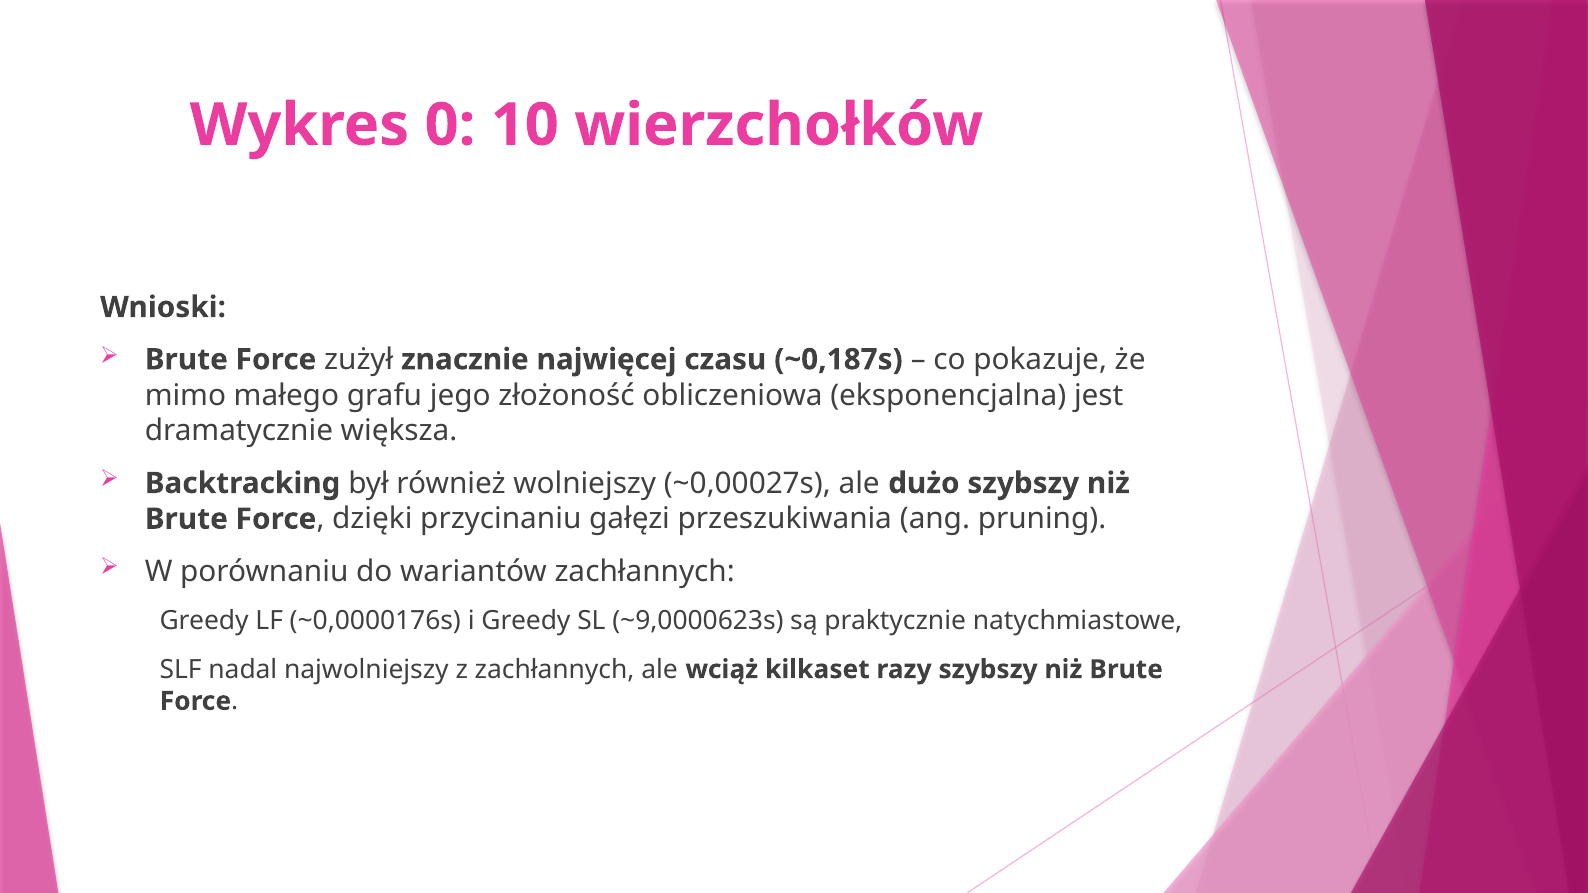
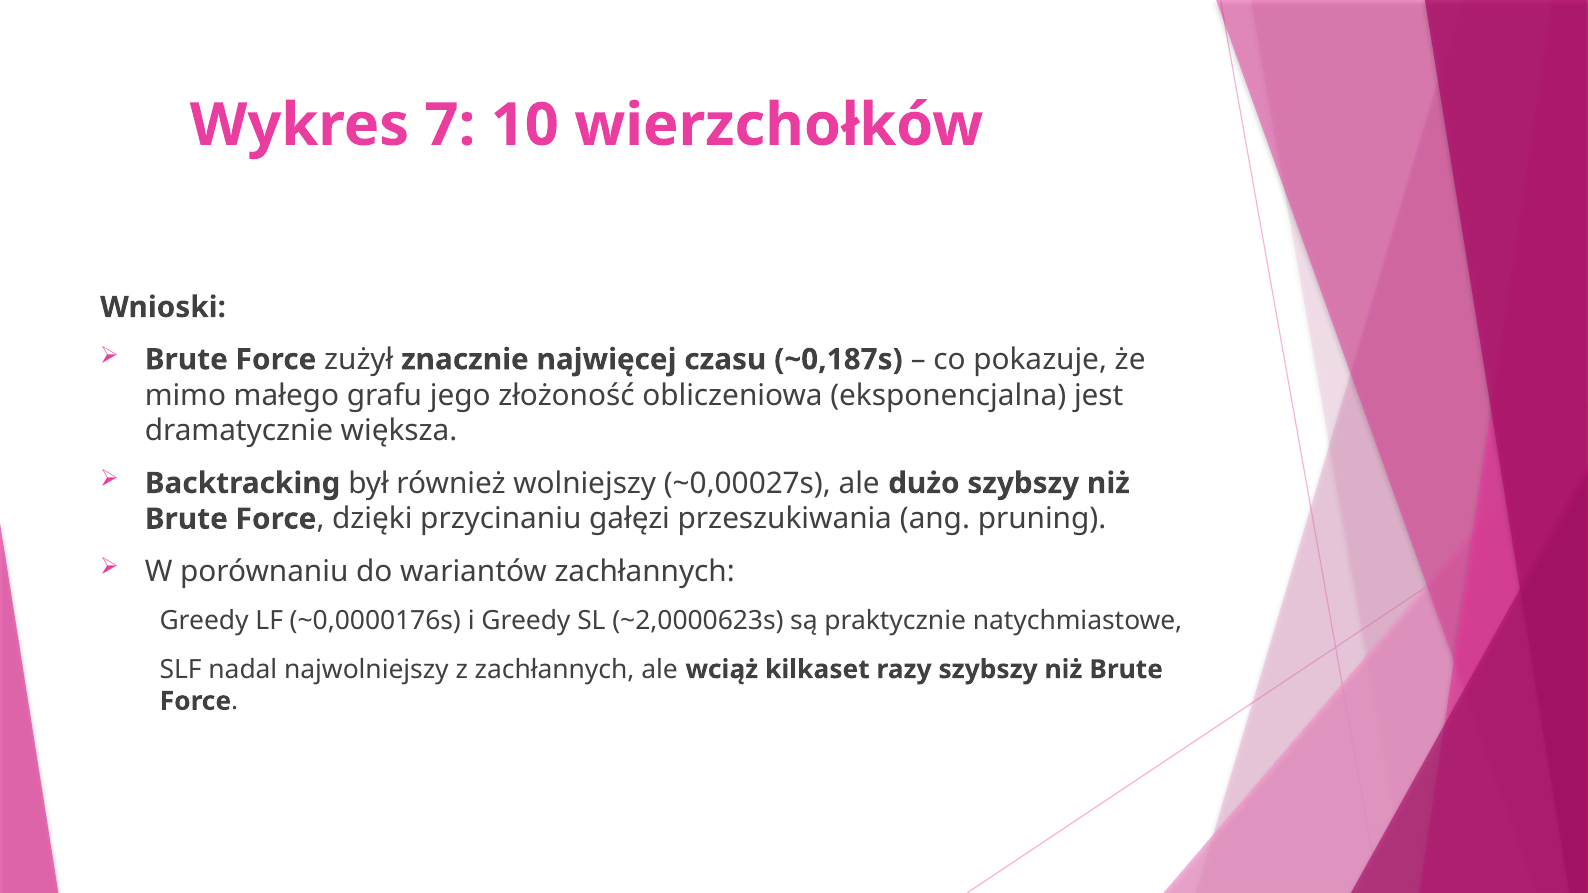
0: 0 -> 7
~9,0000623s: ~9,0000623s -> ~2,0000623s
